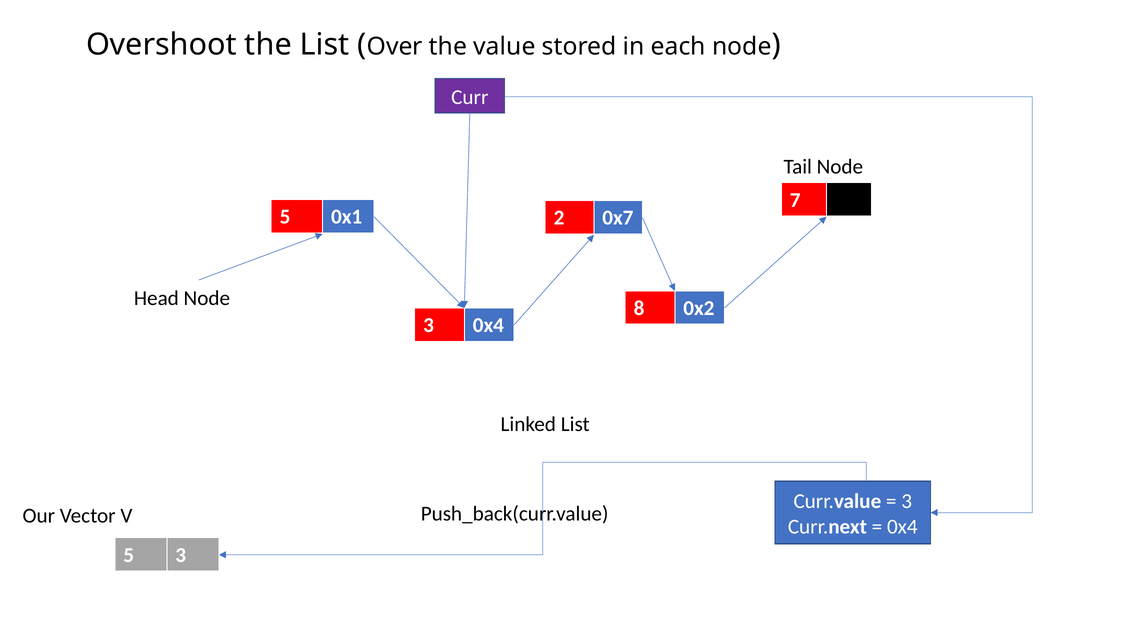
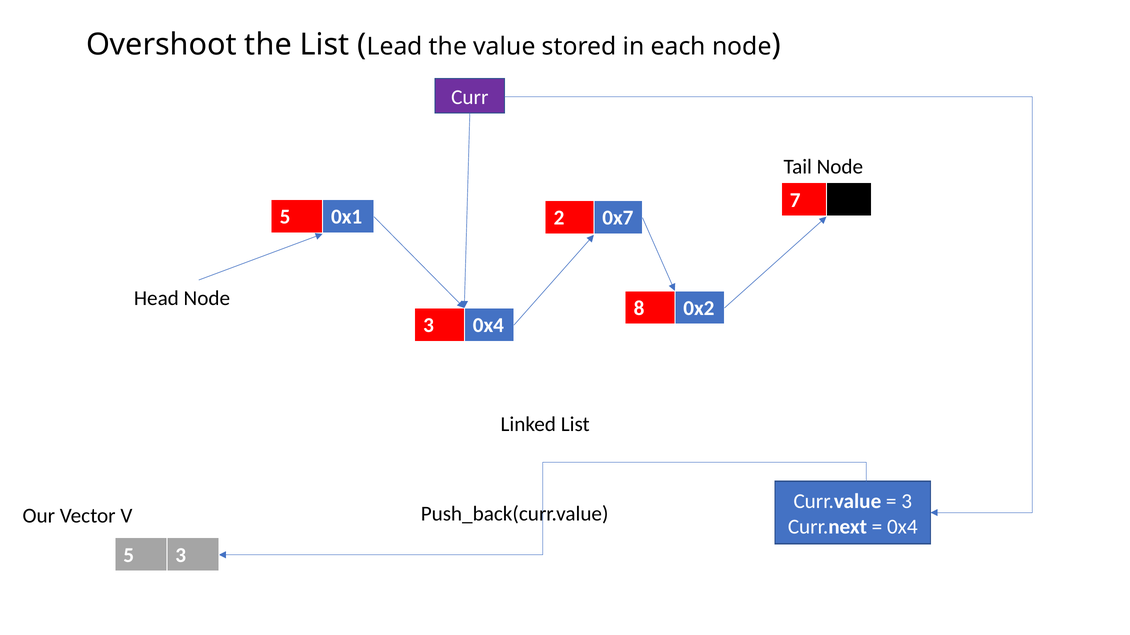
Over: Over -> Lead
